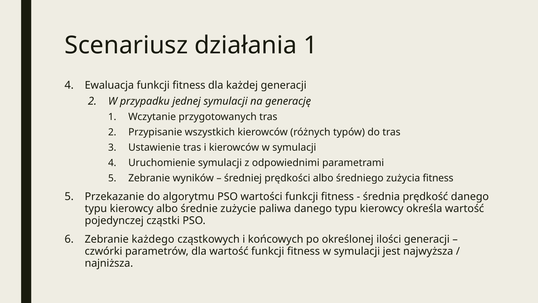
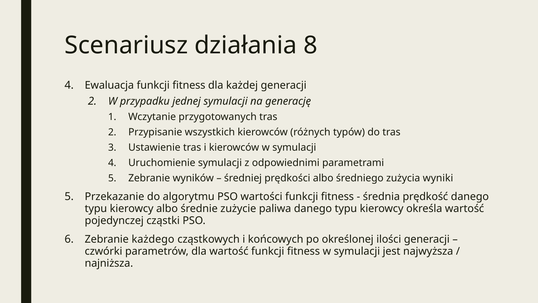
działania 1: 1 -> 8
zużycia fitness: fitness -> wyniki
